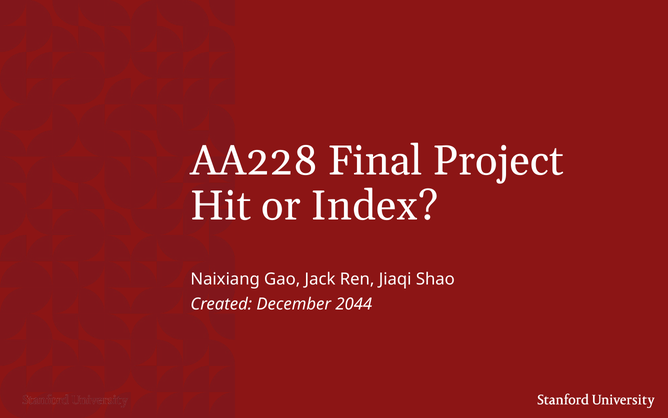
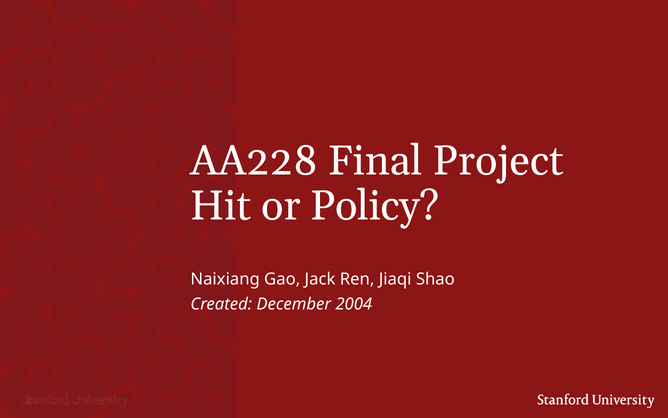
Index: Index -> Policy
2044: 2044 -> 2004
